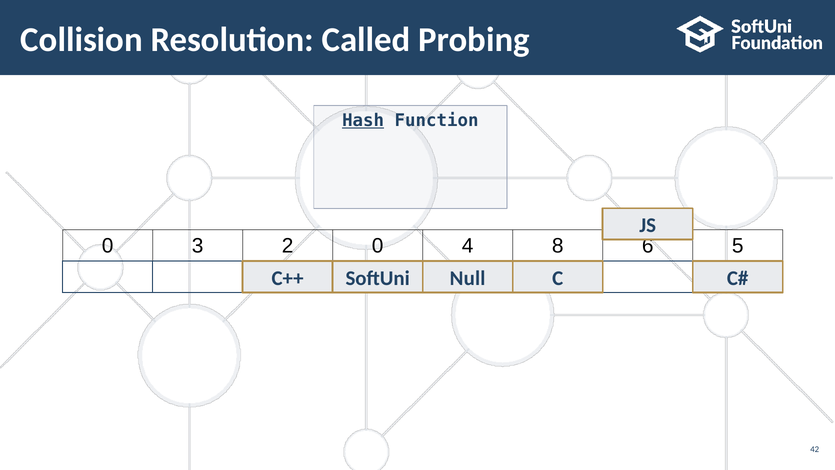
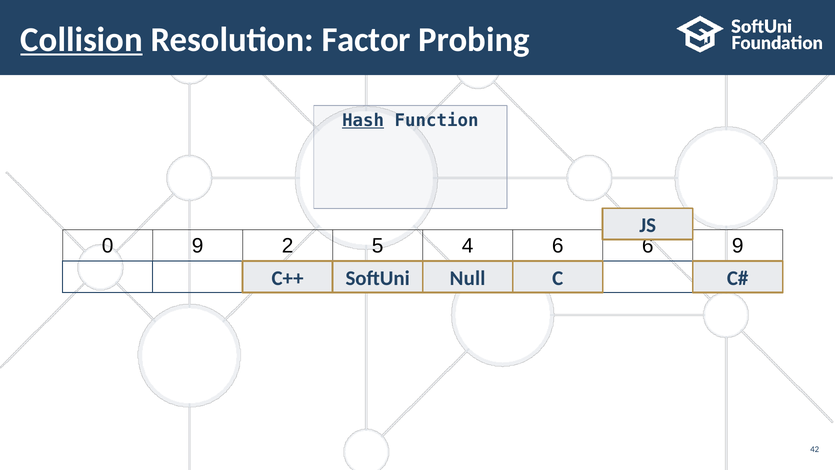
Collision underline: none -> present
Called: Called -> Factor
0 3: 3 -> 9
2 0: 0 -> 5
4 8: 8 -> 6
5 at (738, 246): 5 -> 9
